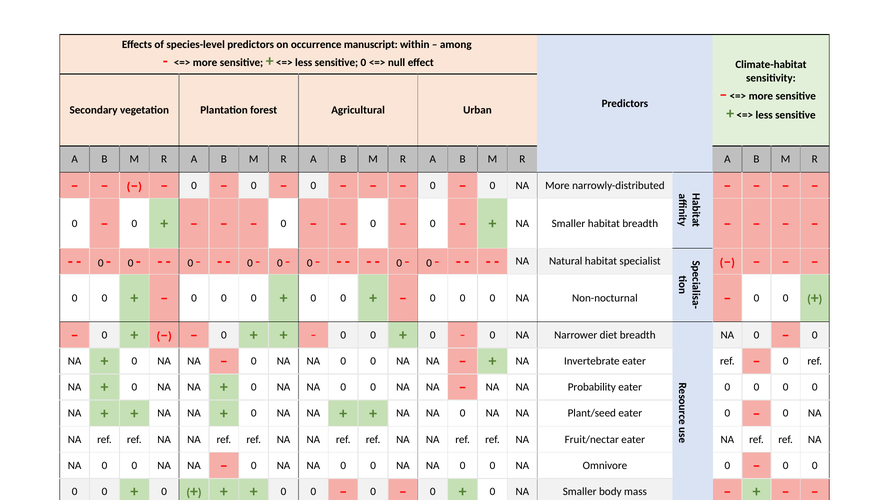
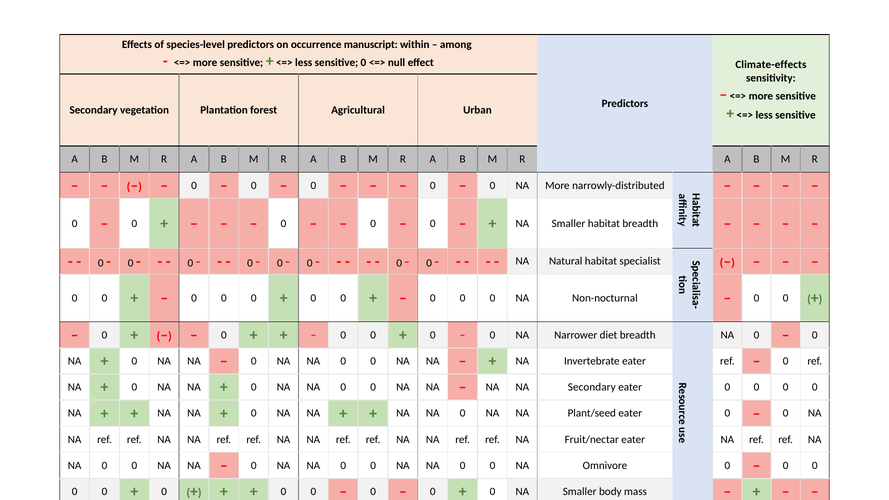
Climate-habitat: Climate-habitat -> Climate-effects
NA Probability: Probability -> Secondary
